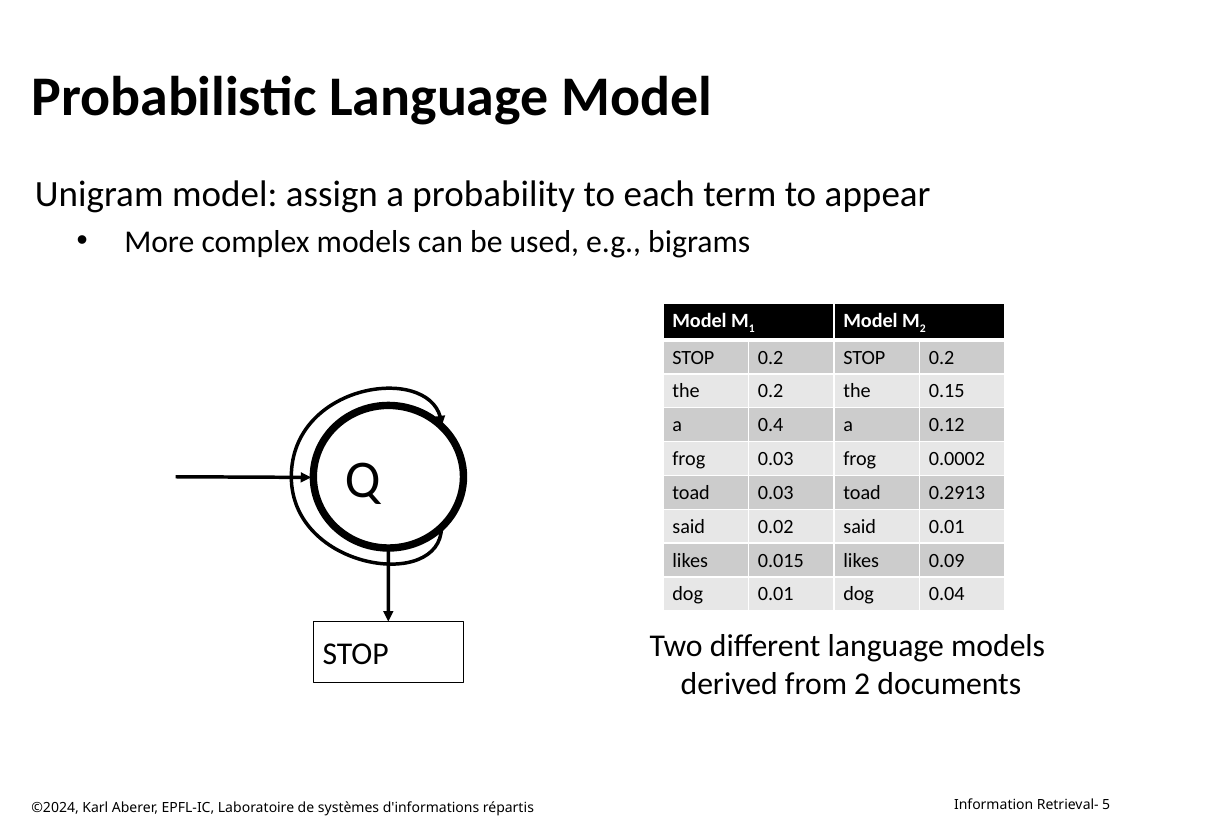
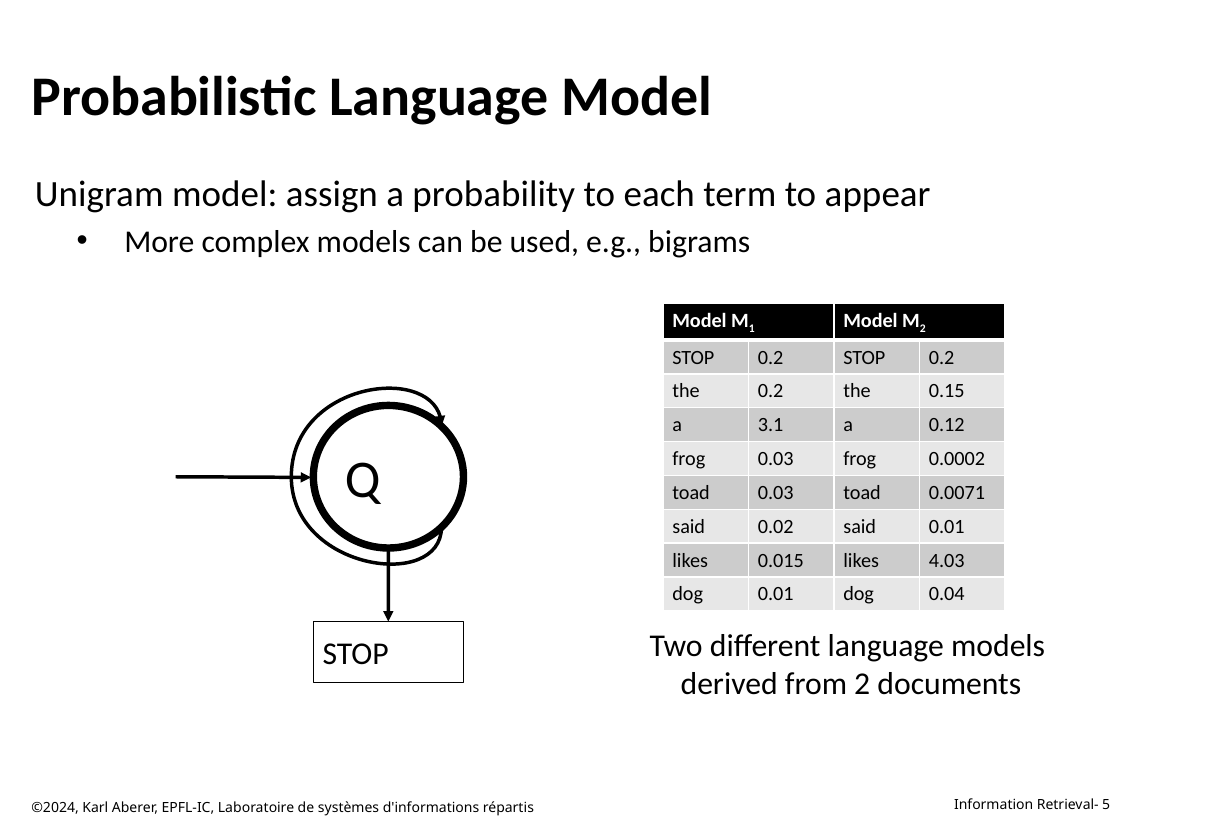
0.4: 0.4 -> 3.1
0.2913: 0.2913 -> 0.0071
0.09: 0.09 -> 4.03
